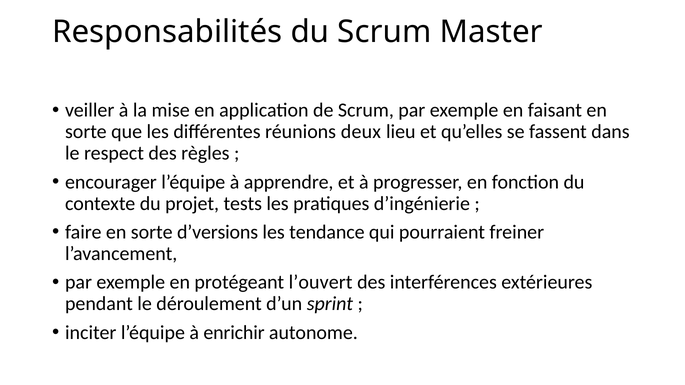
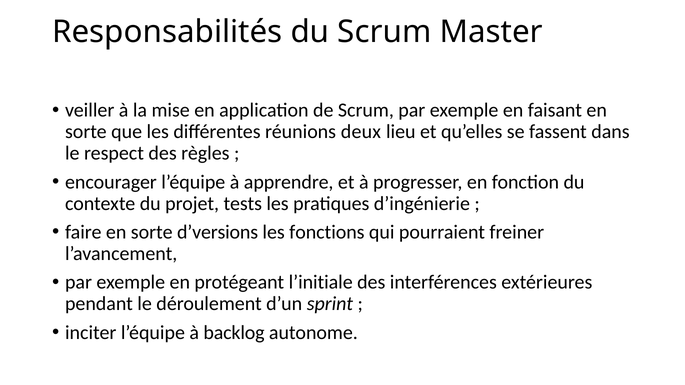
tendance: tendance -> fonctions
l’ouvert: l’ouvert -> l’initiale
enrichir: enrichir -> backlog
